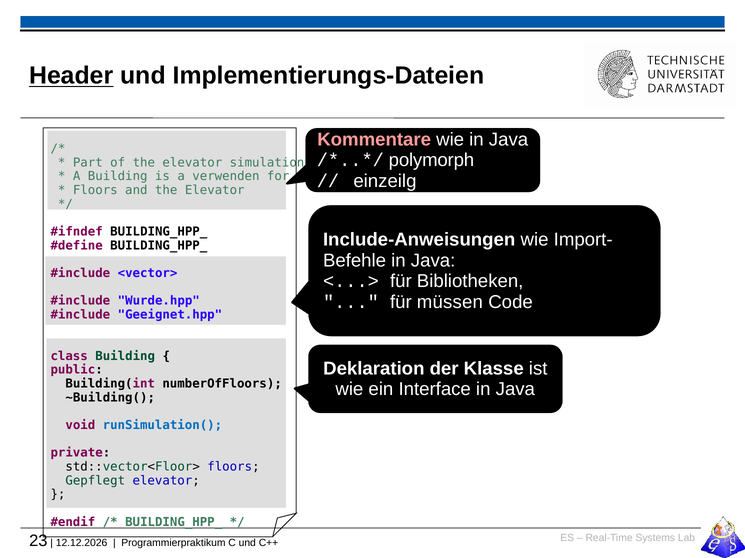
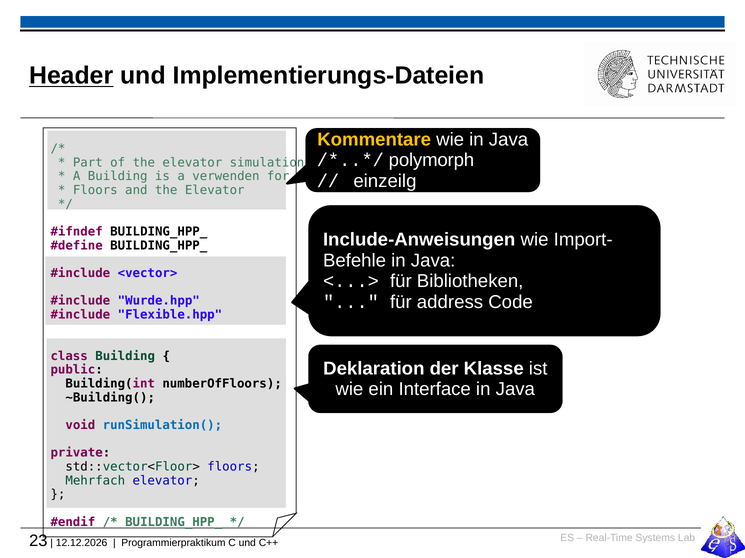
Kommentare colour: pink -> yellow
müssen: müssen -> address
Geeignet.hpp: Geeignet.hpp -> Flexible.hpp
Gepflegt: Gepflegt -> Mehrfach
